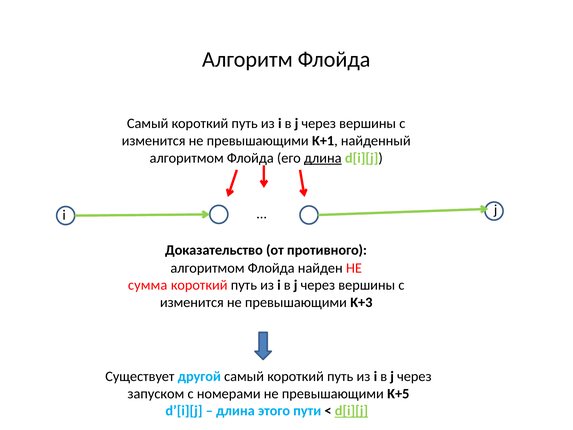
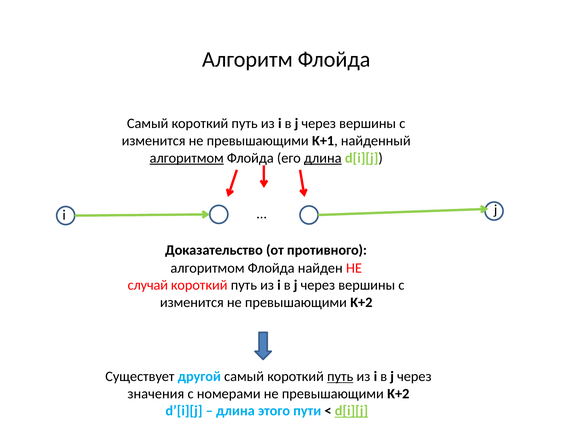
алгоритмом at (187, 158) underline: none -> present
сумма: сумма -> случай
K+3 at (361, 302): K+3 -> K+2
путь at (340, 376) underline: none -> present
запуском: запуском -> значения
номерами не превышающими K+5: K+5 -> K+2
